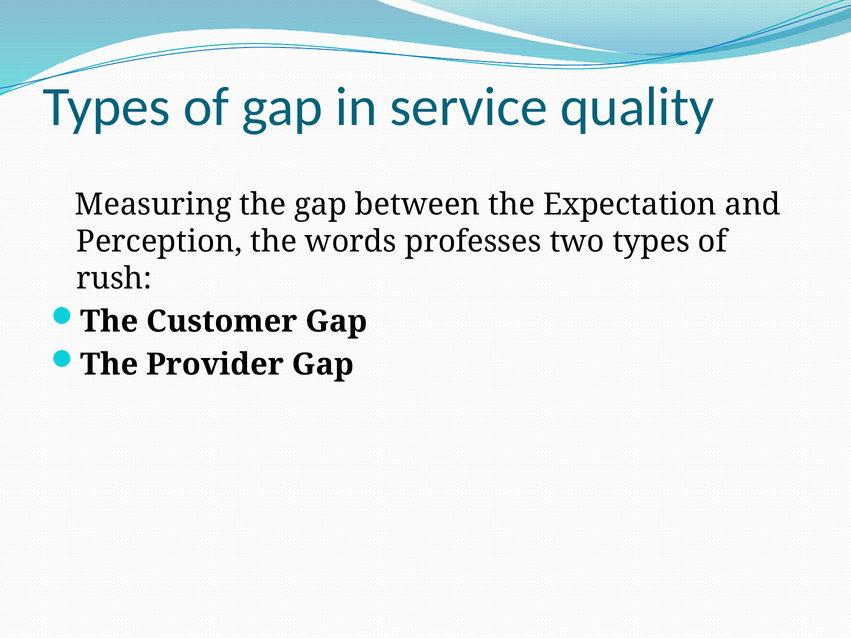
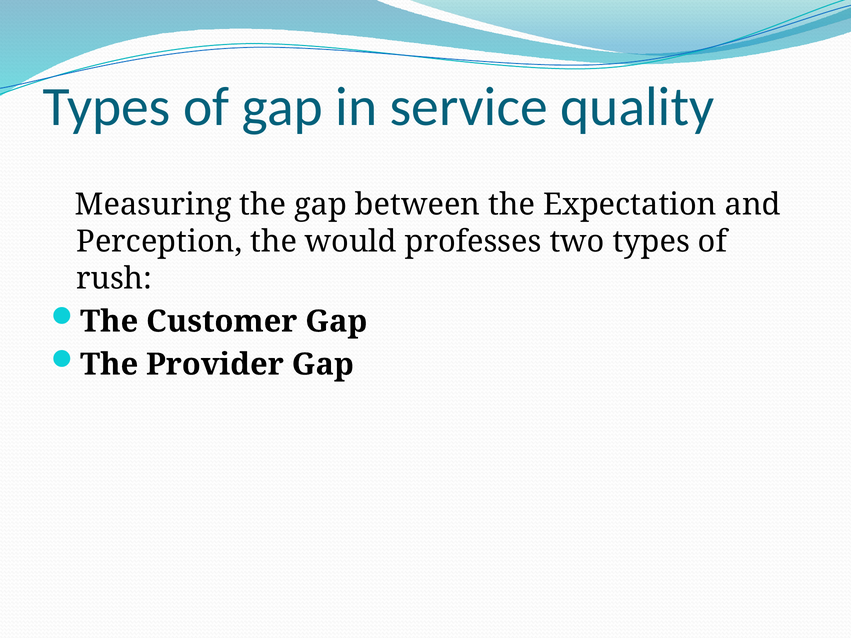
words: words -> would
